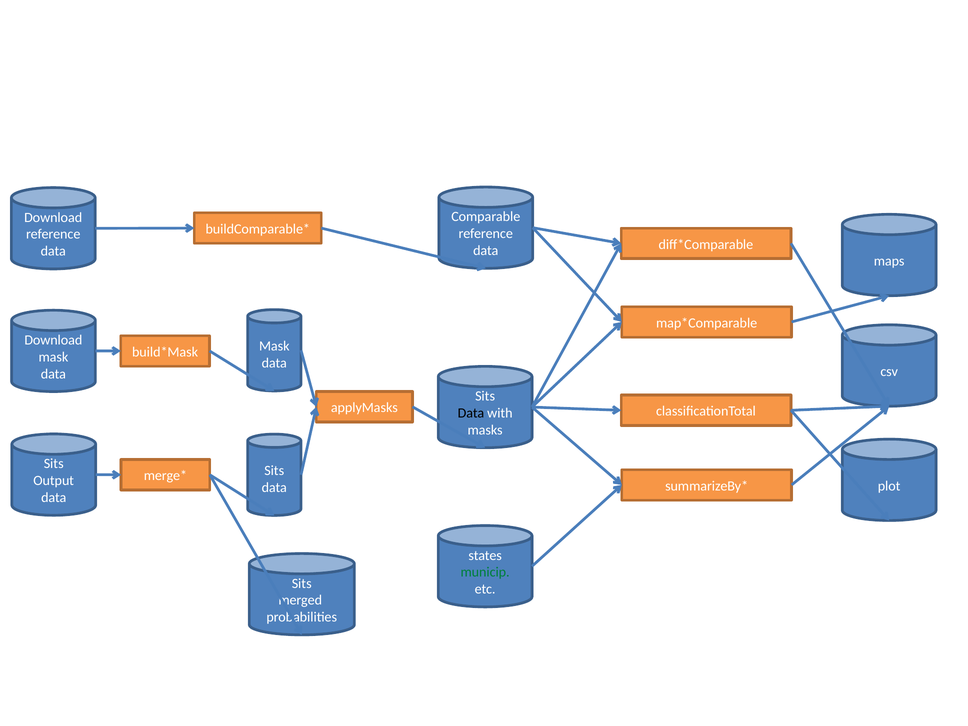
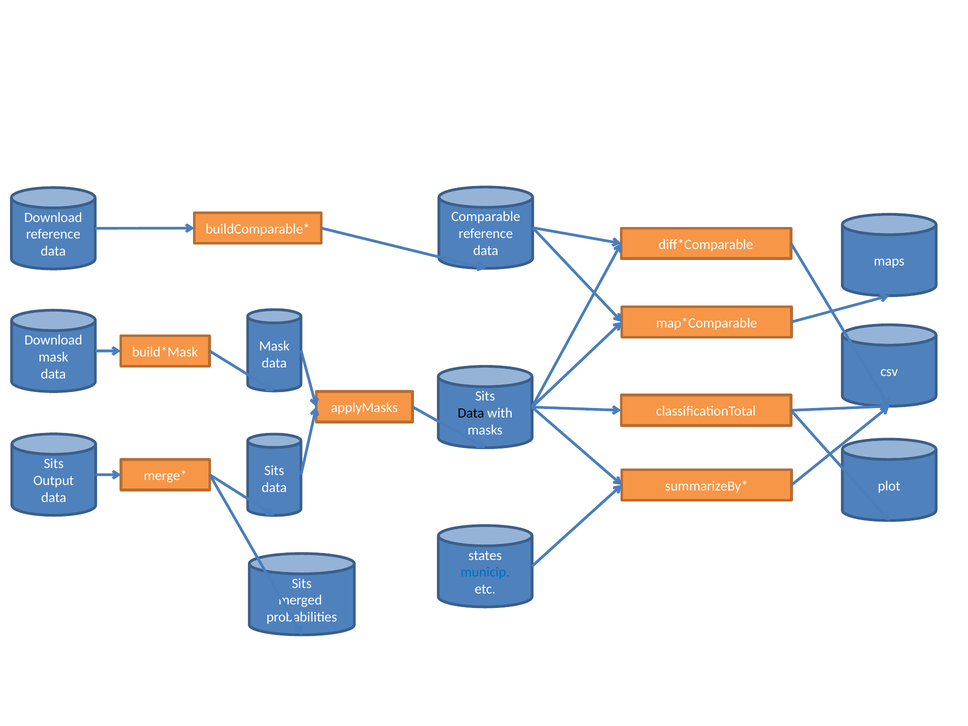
municip colour: green -> blue
